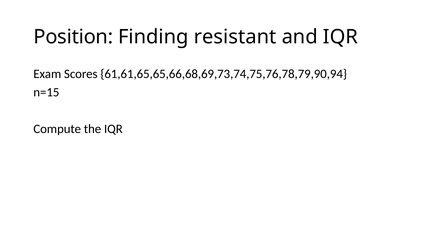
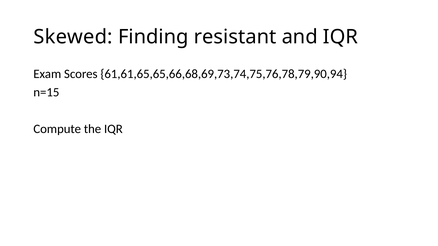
Position: Position -> Skewed
